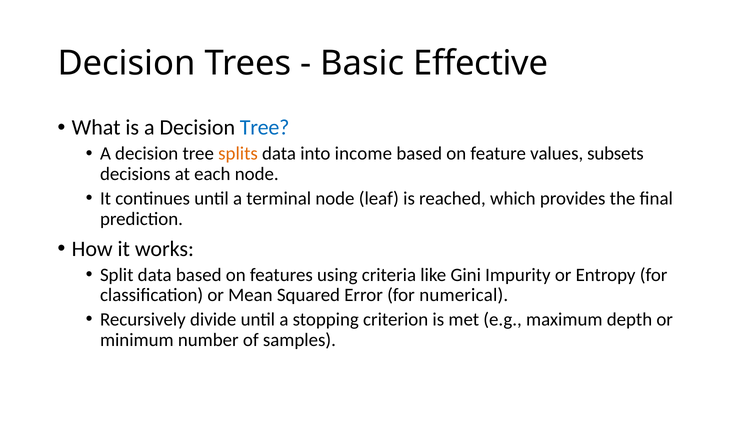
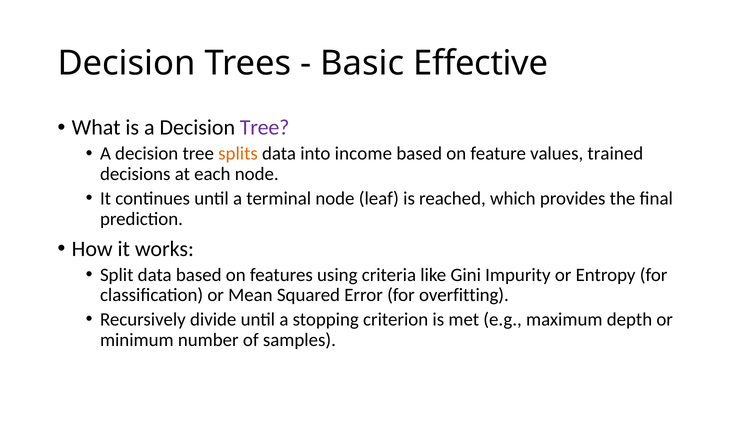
Tree at (265, 128) colour: blue -> purple
subsets: subsets -> trained
numerical: numerical -> overfitting
